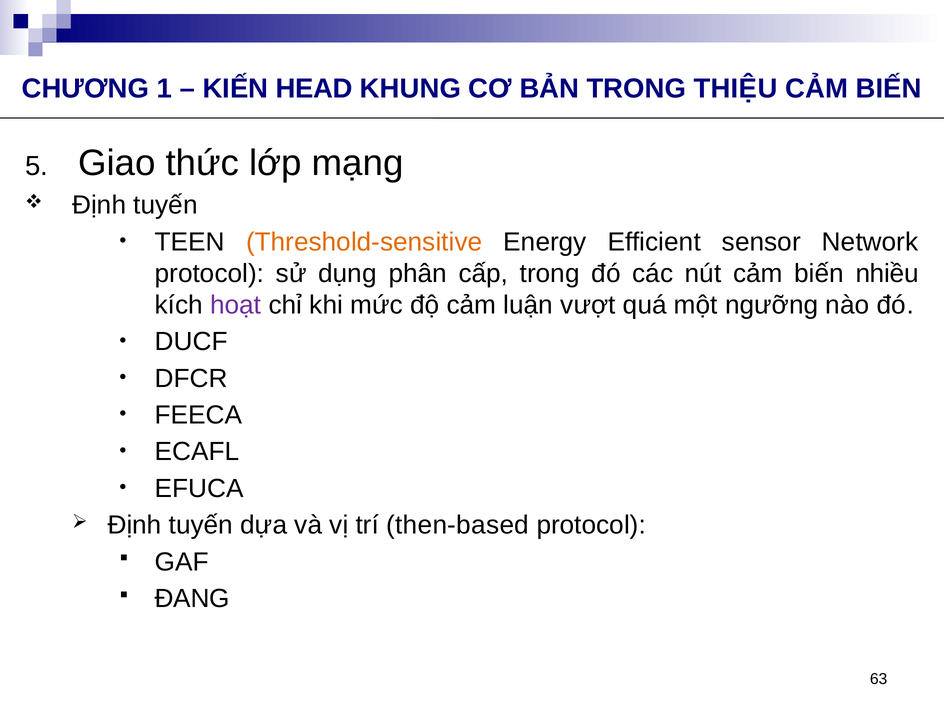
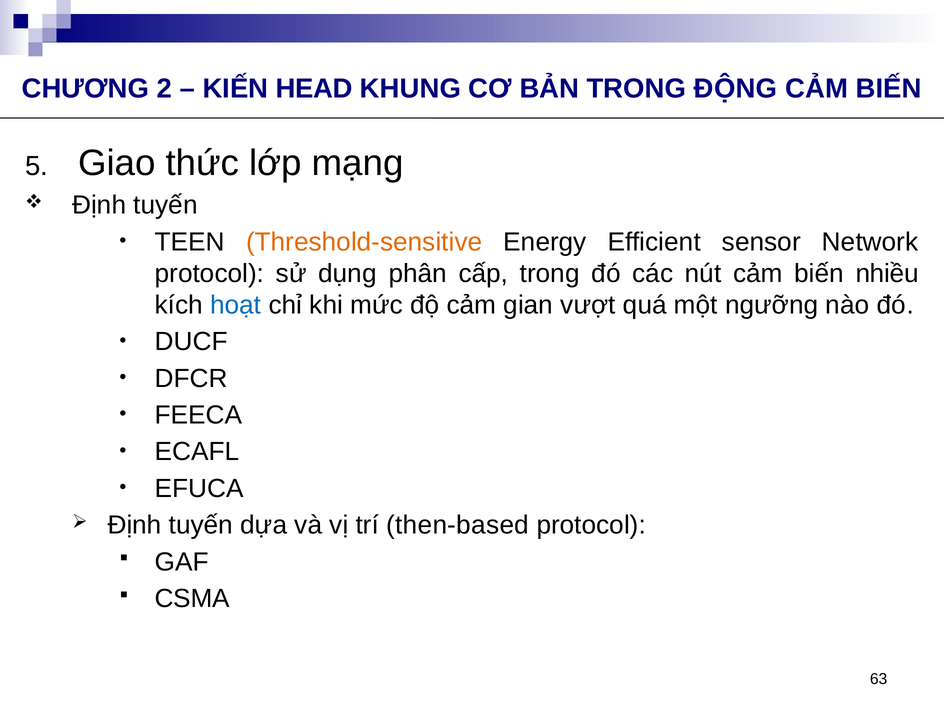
1: 1 -> 2
THIỆU: THIỆU -> ĐỘNG
hoạt colour: purple -> blue
luận: luận -> gian
ĐANG: ĐANG -> CSMA
